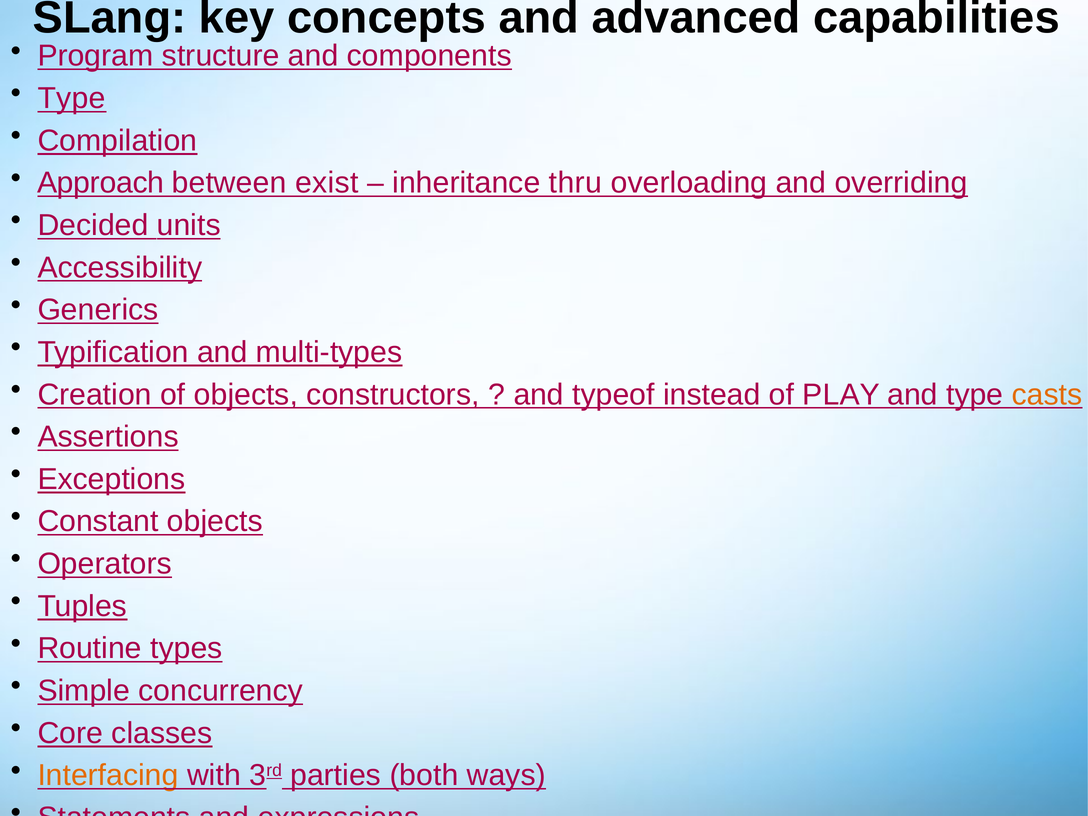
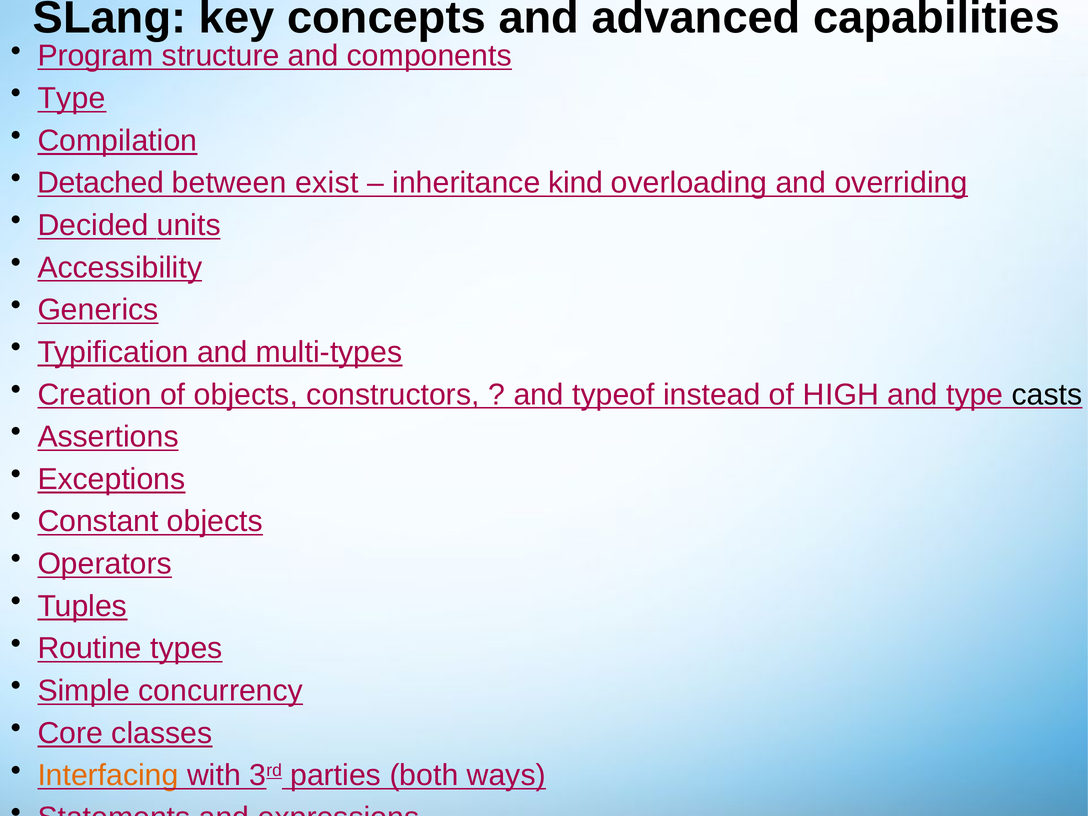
Approach: Approach -> Detached
thru: thru -> kind
PLAY: PLAY -> HIGH
casts colour: orange -> black
